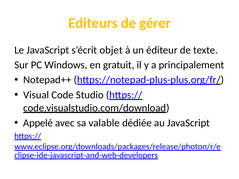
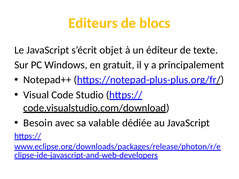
gérer: gérer -> blocs
Appelé: Appelé -> Besoin
